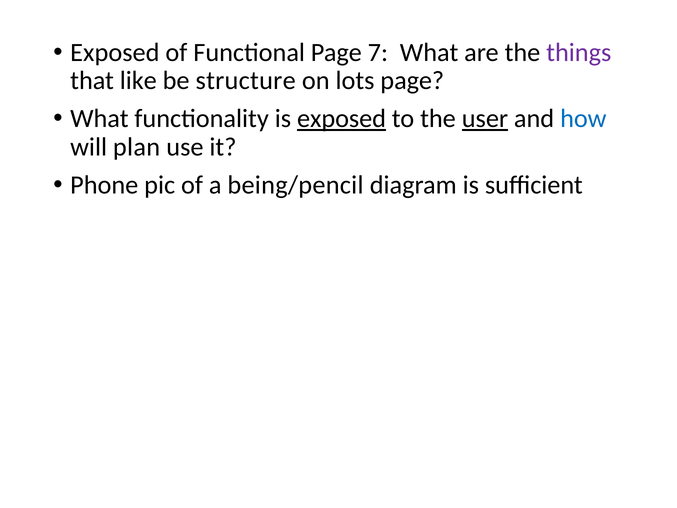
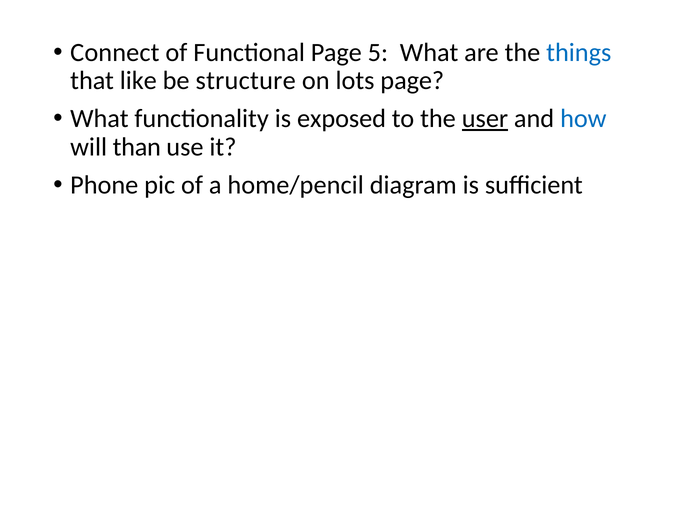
Exposed at (115, 52): Exposed -> Connect
7: 7 -> 5
things colour: purple -> blue
exposed at (342, 119) underline: present -> none
plan: plan -> than
being/pencil: being/pencil -> home/pencil
